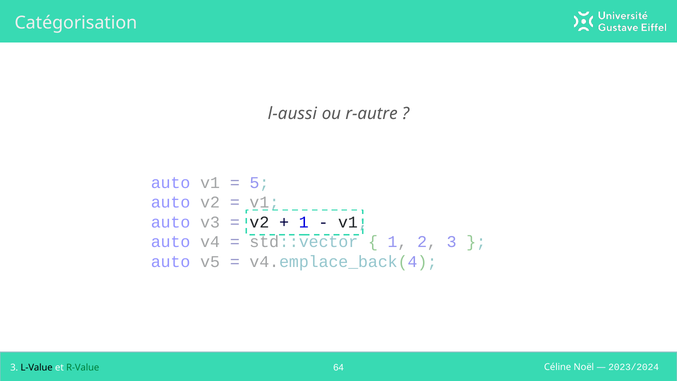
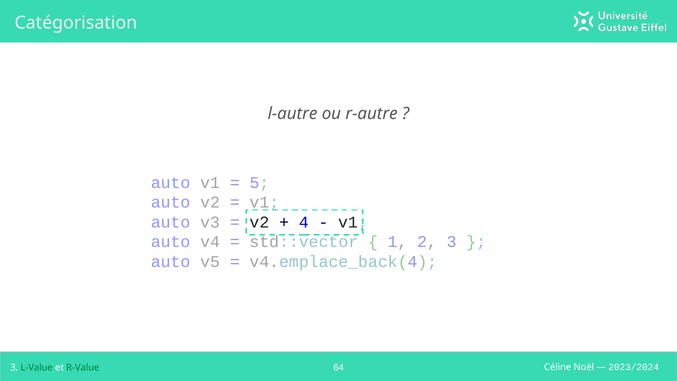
l-aussi: l-aussi -> l-autre
1 at (304, 222): 1 -> 4
L-Value colour: black -> green
